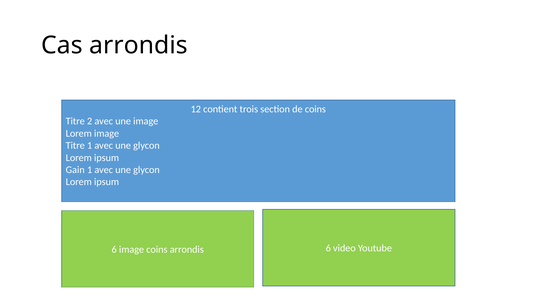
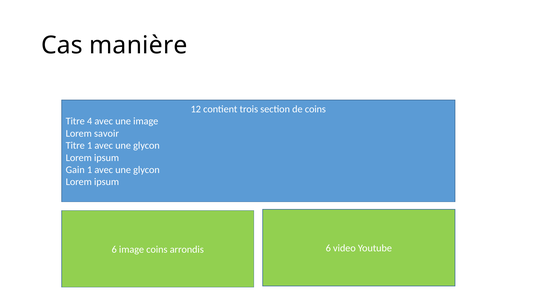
Cas arrondis: arrondis -> manière
2: 2 -> 4
Lorem image: image -> savoir
